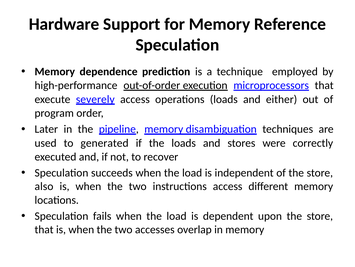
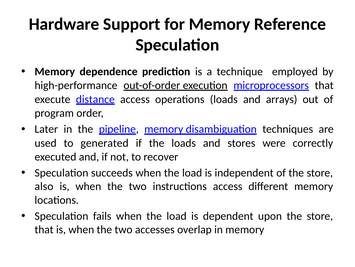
severely: severely -> distance
either: either -> arrays
